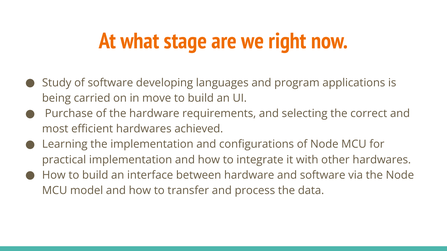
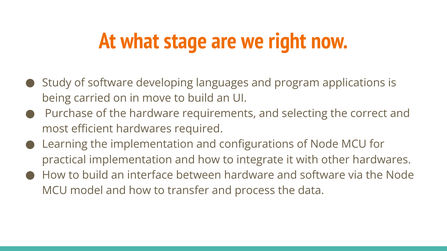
achieved: achieved -> required
